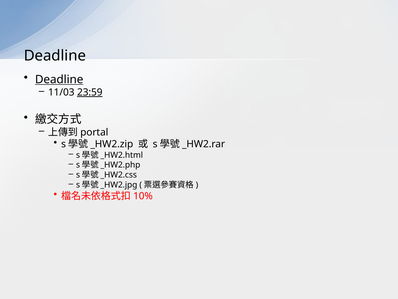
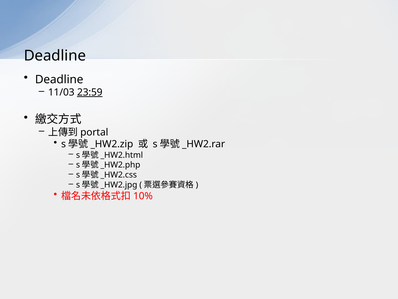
Deadline at (59, 79) underline: present -> none
